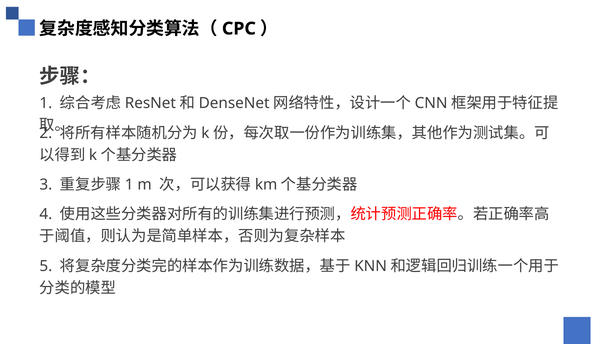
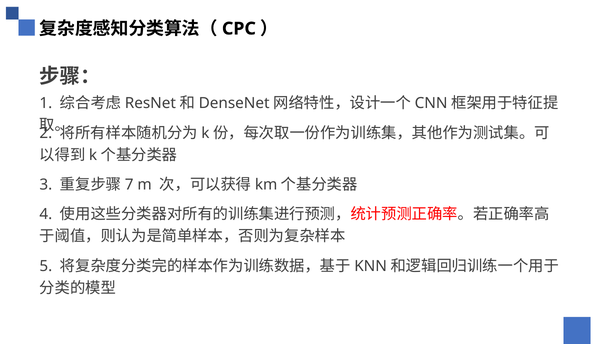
1 at (129, 185): 1 -> 7
